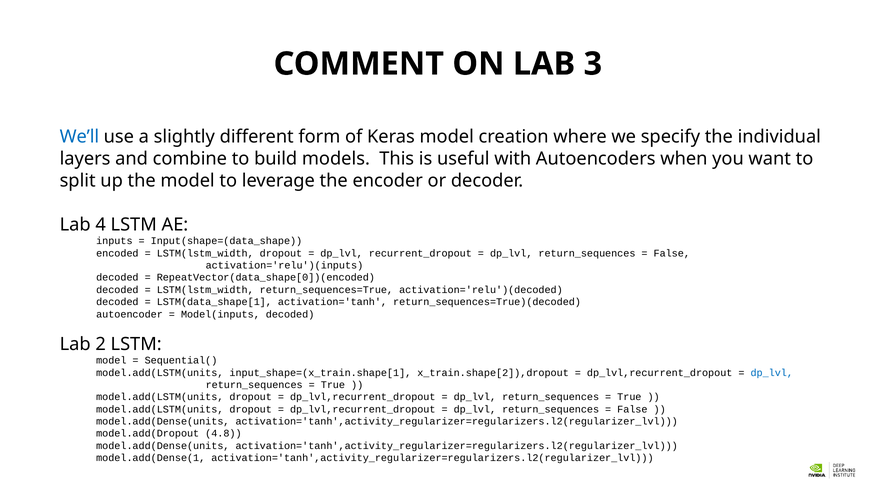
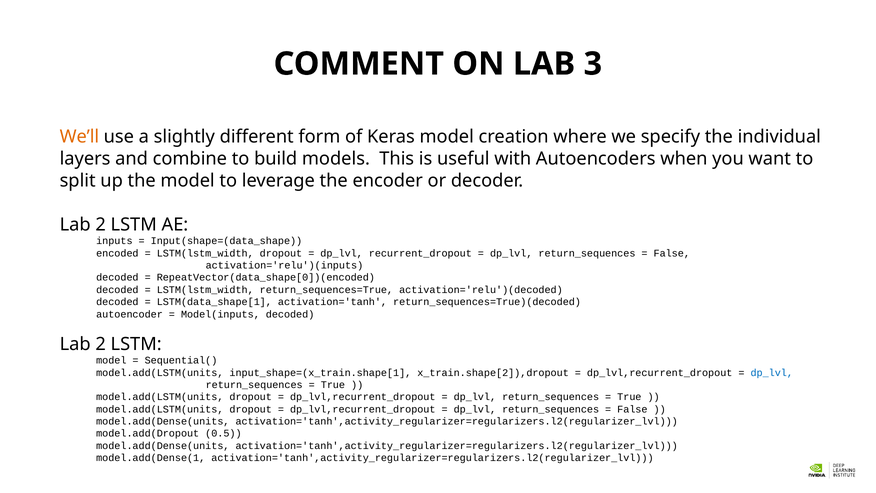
We’ll colour: blue -> orange
4 at (101, 224): 4 -> 2
4.8: 4.8 -> 0.5
